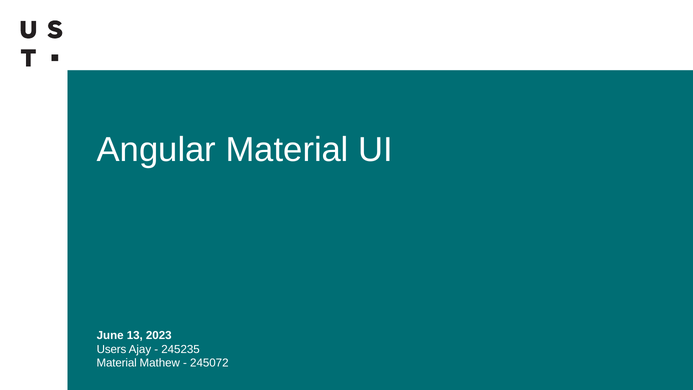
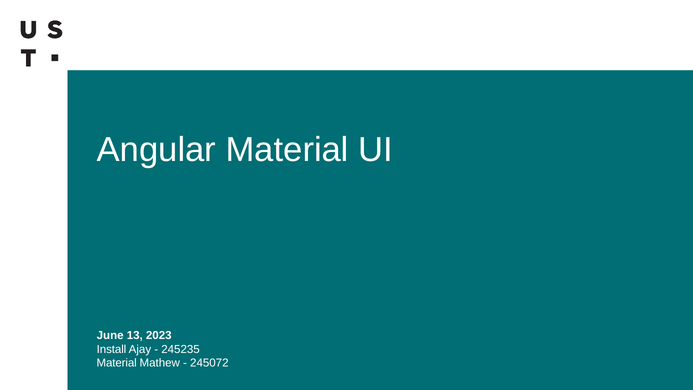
Users: Users -> Install
